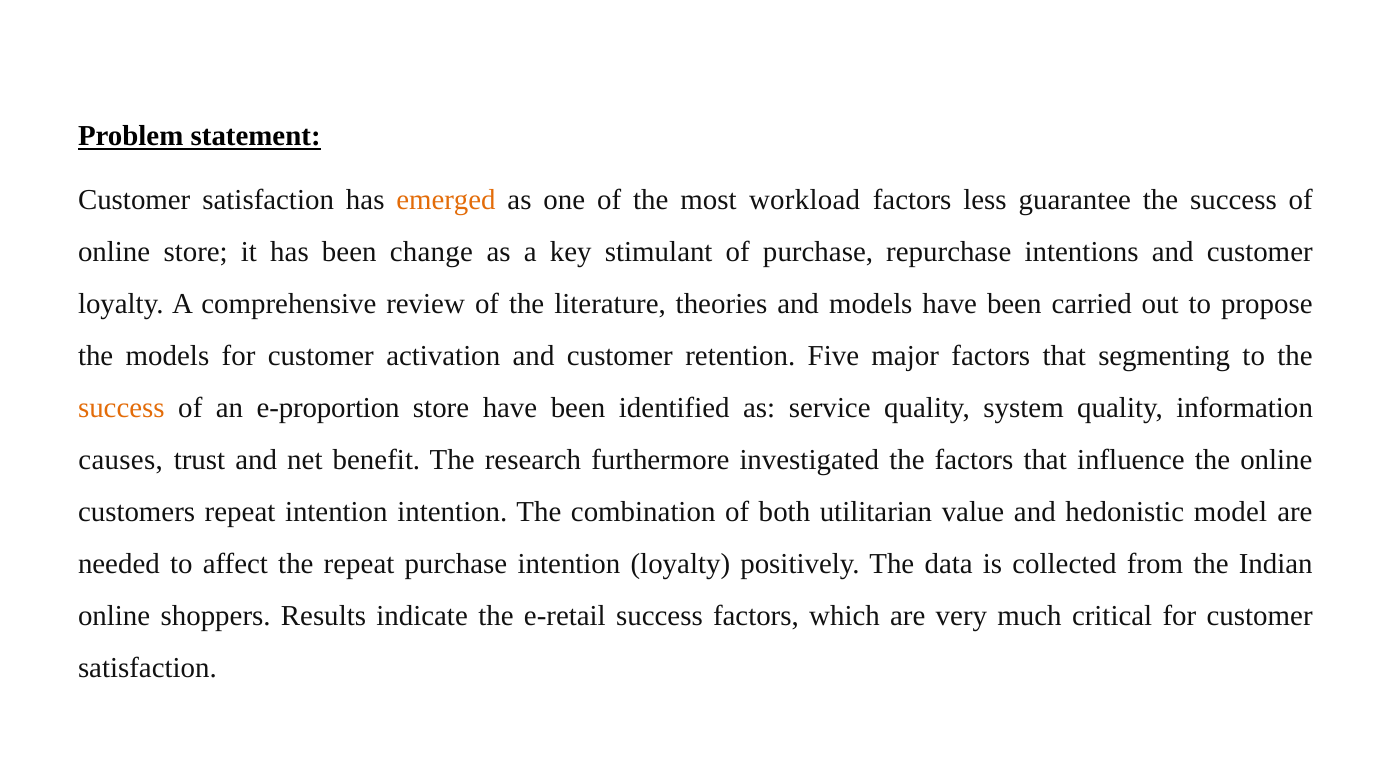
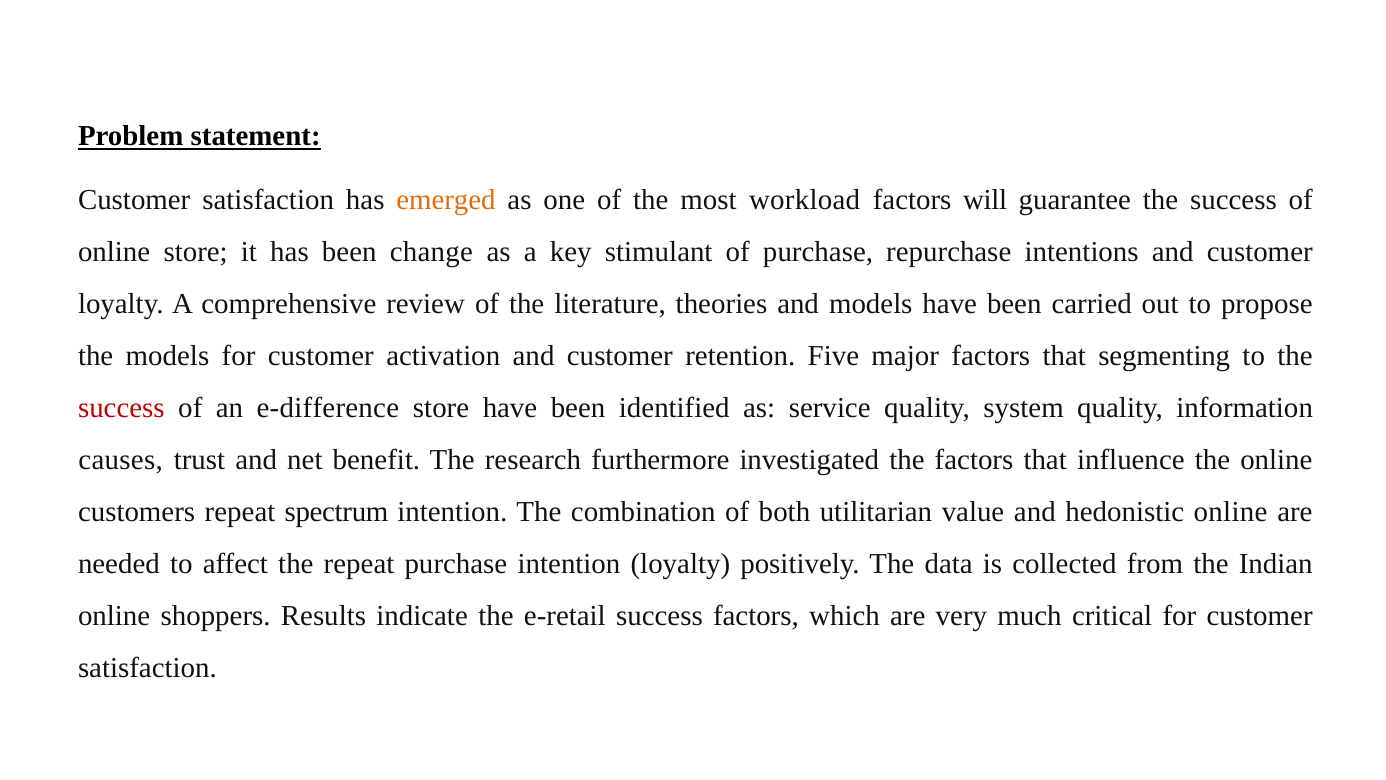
less: less -> will
success at (121, 408) colour: orange -> red
e-proportion: e-proportion -> e-difference
repeat intention: intention -> spectrum
hedonistic model: model -> online
